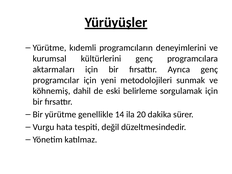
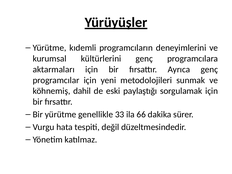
belirleme: belirleme -> paylaştığı
14: 14 -> 33
20: 20 -> 66
